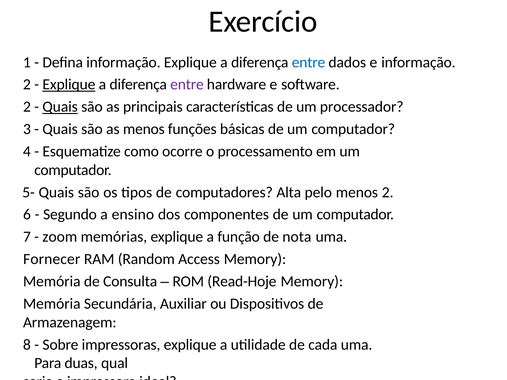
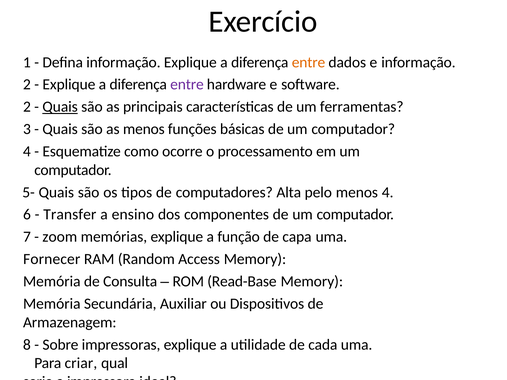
entre at (309, 62) colour: blue -> orange
Explique at (69, 85) underline: present -> none
processador: processador -> ferramentas
menos 2: 2 -> 4
Segundo: Segundo -> Transfer
nota: nota -> capa
Read-Hoje: Read-Hoje -> Read-Base
duas: duas -> criar
